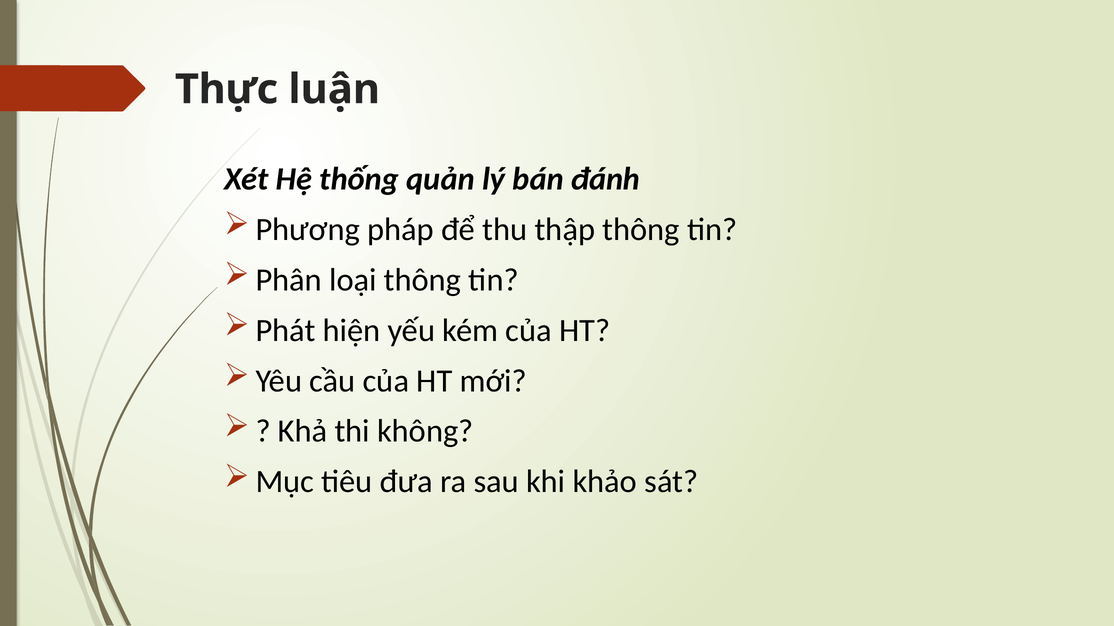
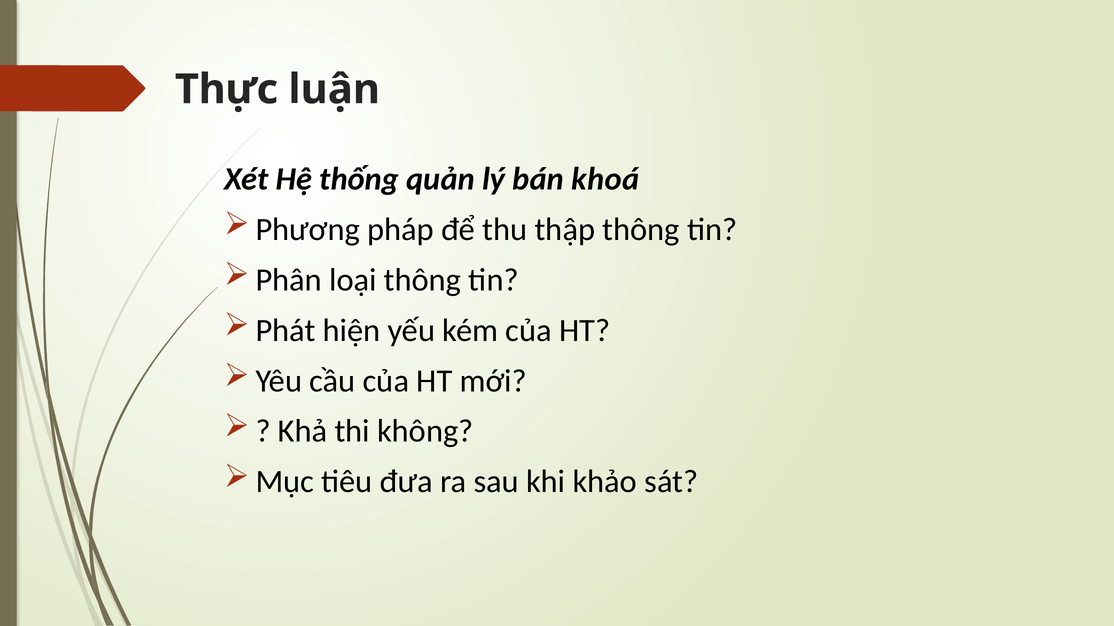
đánh: đánh -> khoá
